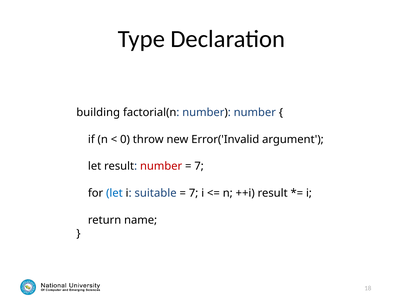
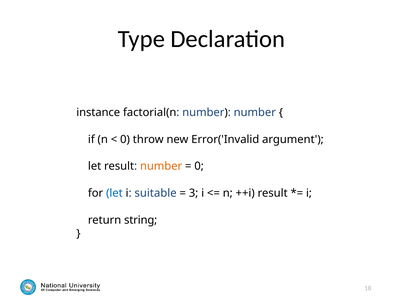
building: building -> instance
number at (161, 166) colour: red -> orange
7 at (199, 166): 7 -> 0
7 at (194, 193): 7 -> 3
name: name -> string
